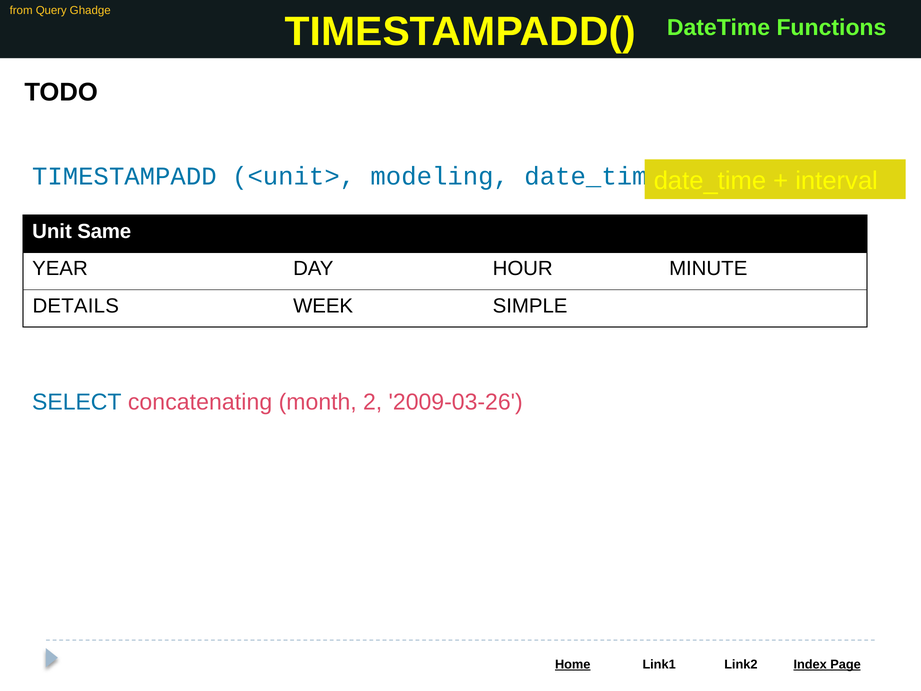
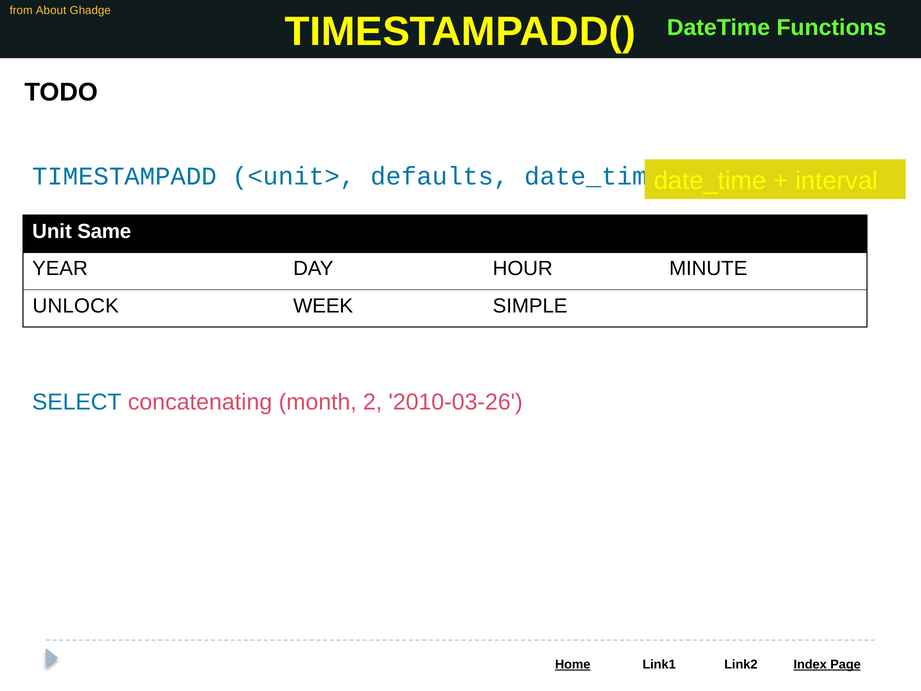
Query: Query -> About
modeling: modeling -> defaults
DETAILS: DETAILS -> UNLOCK
2009-03-26: 2009-03-26 -> 2010-03-26
